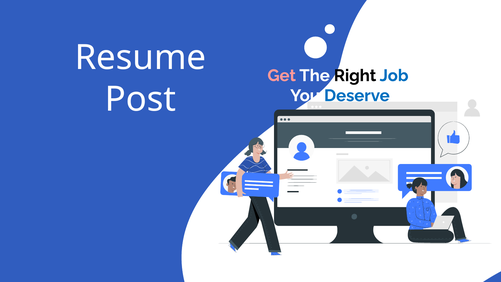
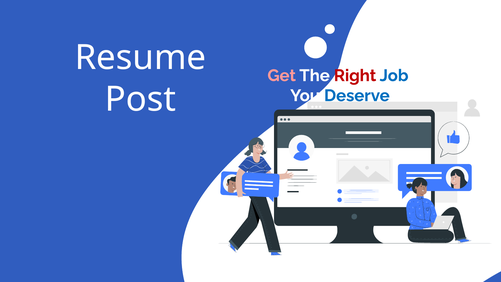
Right colour: black -> red
